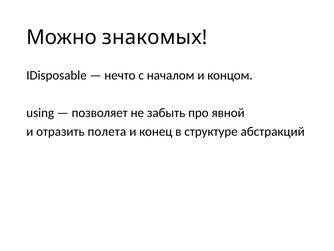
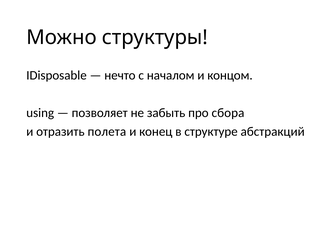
знакомых: знакомых -> структуры
явной: явной -> сбора
